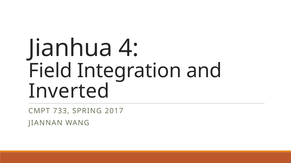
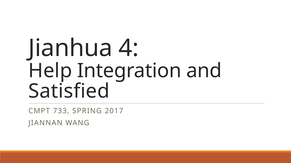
Field: Field -> Help
Inverted: Inverted -> Satisfied
